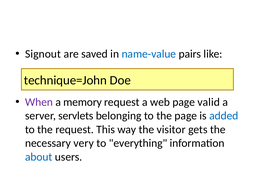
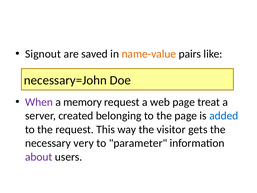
name-value colour: blue -> orange
technique=John: technique=John -> necessary=John
valid: valid -> treat
servlets: servlets -> created
everything: everything -> parameter
about colour: blue -> purple
